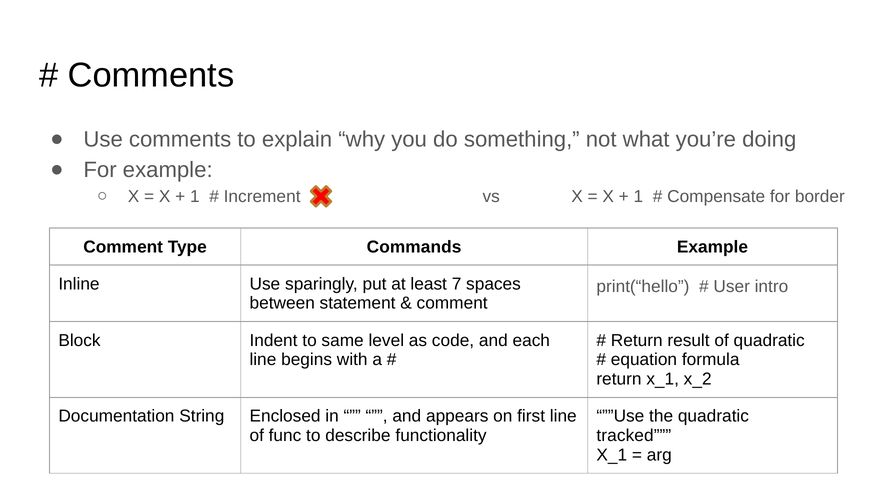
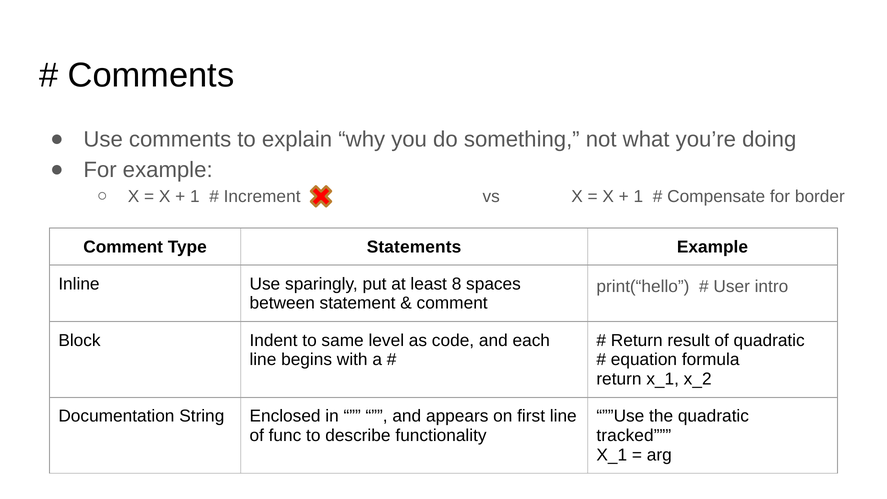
Commands: Commands -> Statements
7: 7 -> 8
